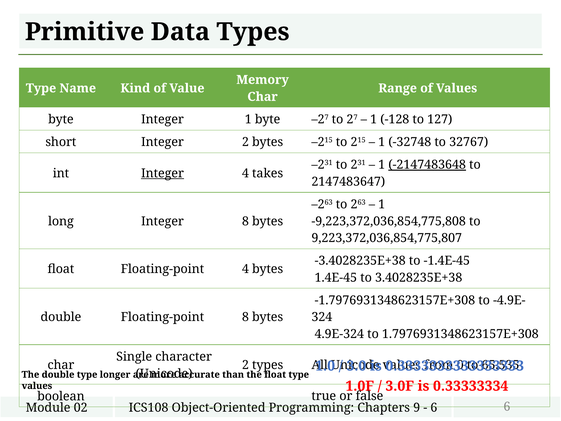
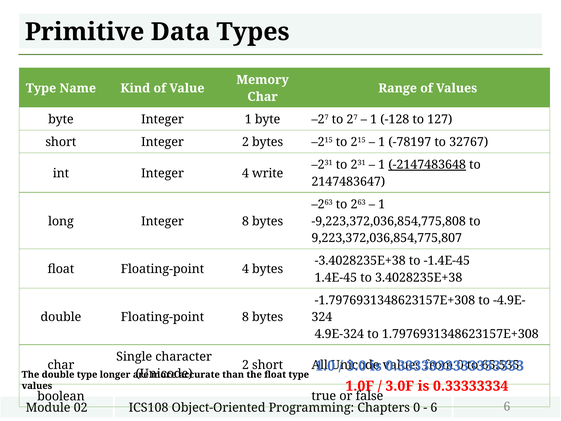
-32748: -32748 -> -78197
Integer at (162, 173) underline: present -> none
takes: takes -> write
2 types: types -> short
9 at (417, 407): 9 -> 0
